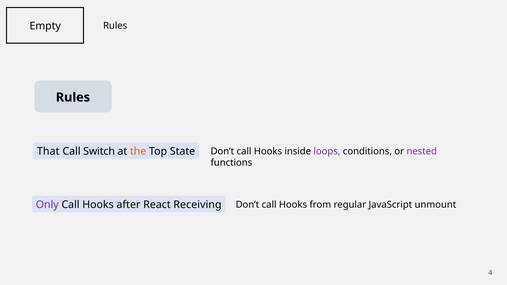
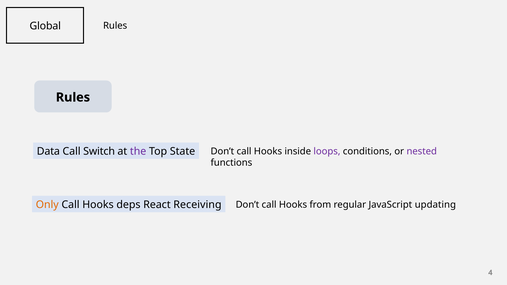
Empty: Empty -> Global
That: That -> Data
the colour: orange -> purple
Only colour: purple -> orange
after: after -> deps
unmount: unmount -> updating
